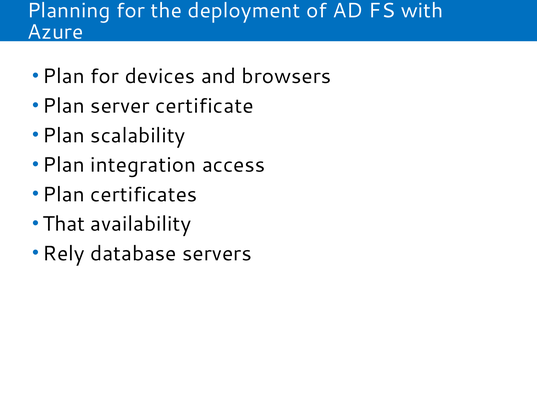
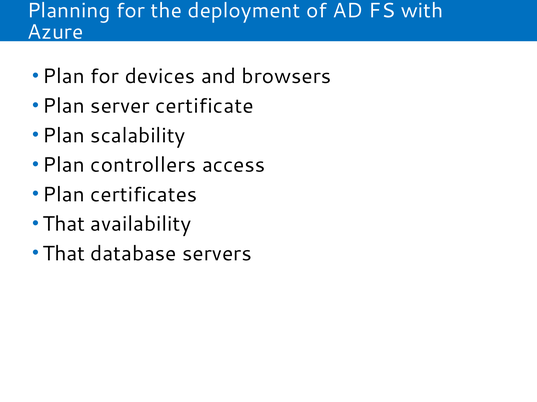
integration: integration -> controllers
Rely at (64, 254): Rely -> That
